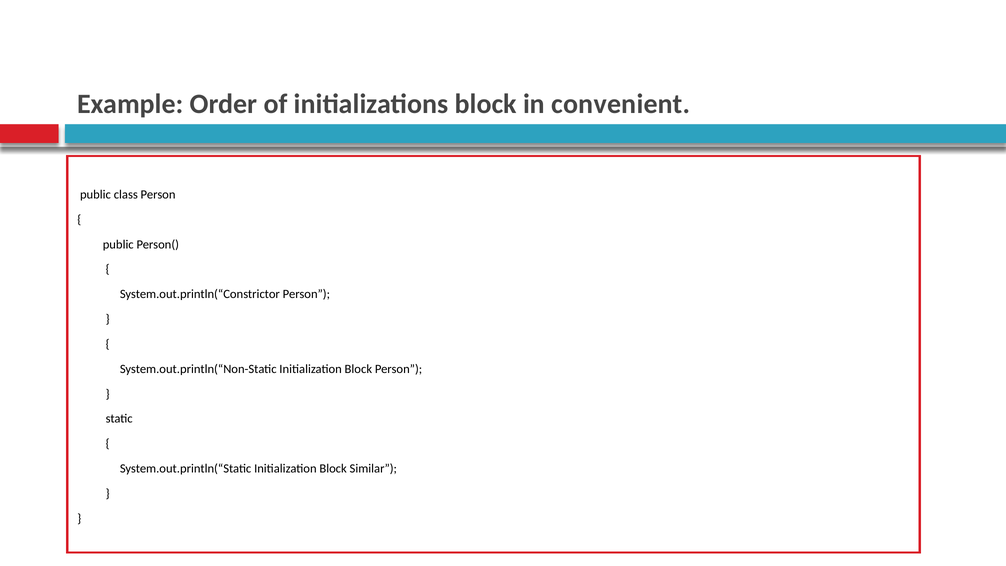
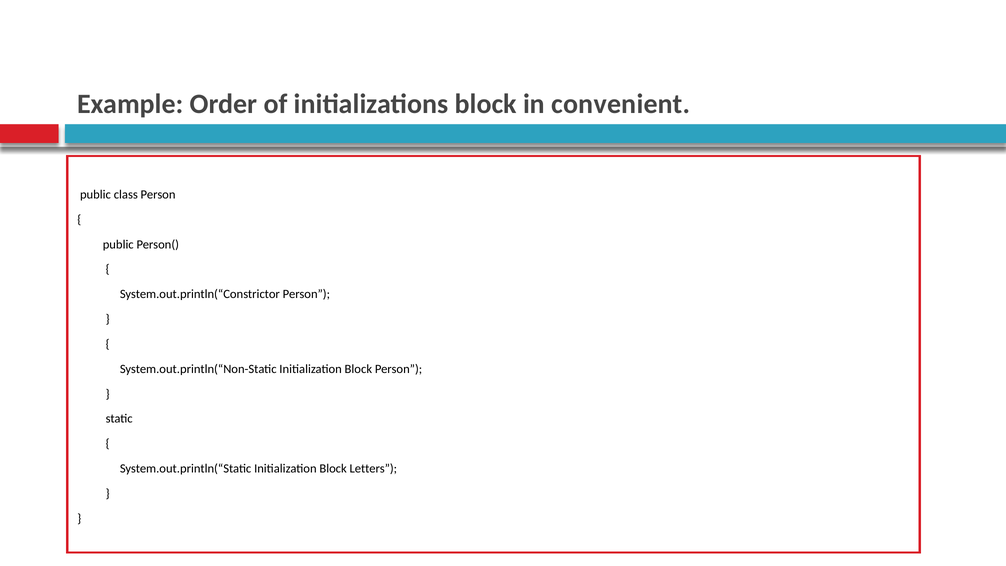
Similar: Similar -> Letters
